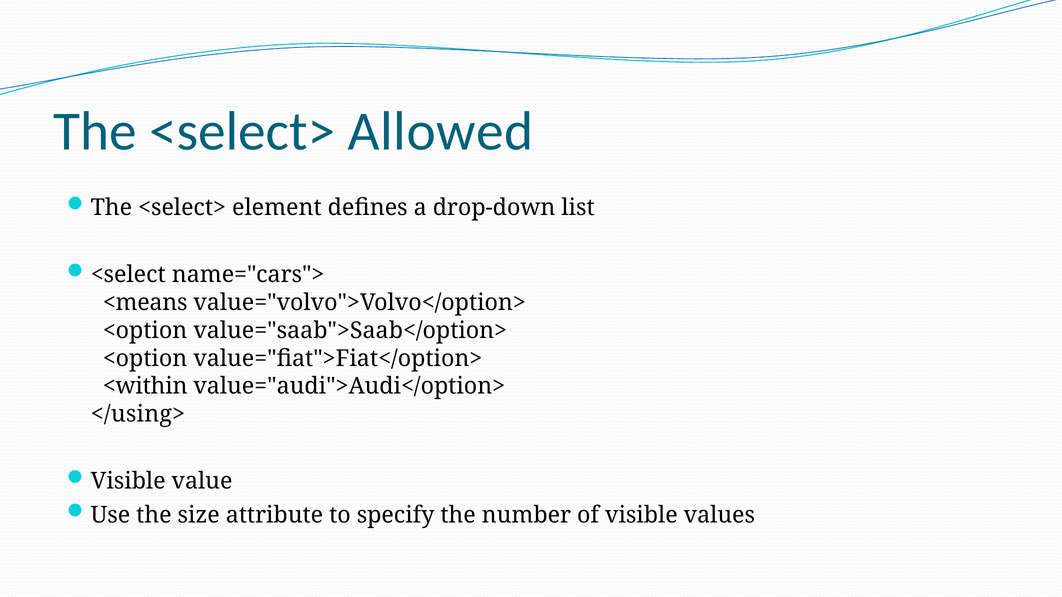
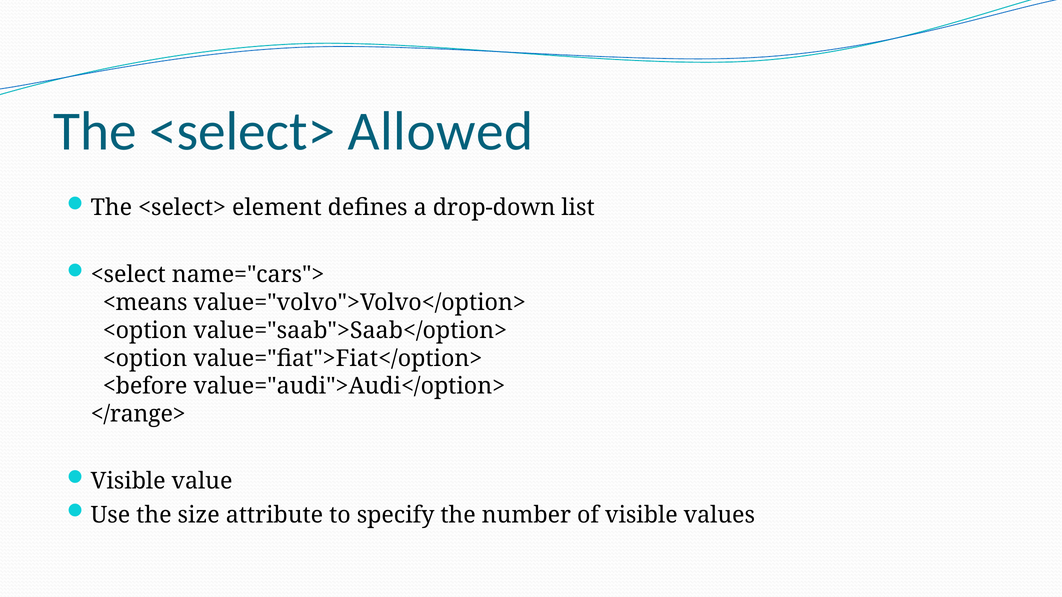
<within: <within -> <before
</using>: </using> -> </range>
